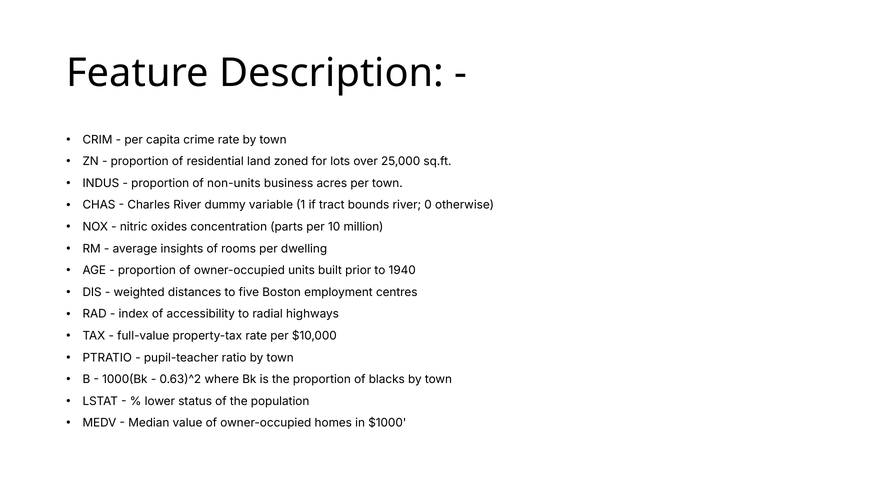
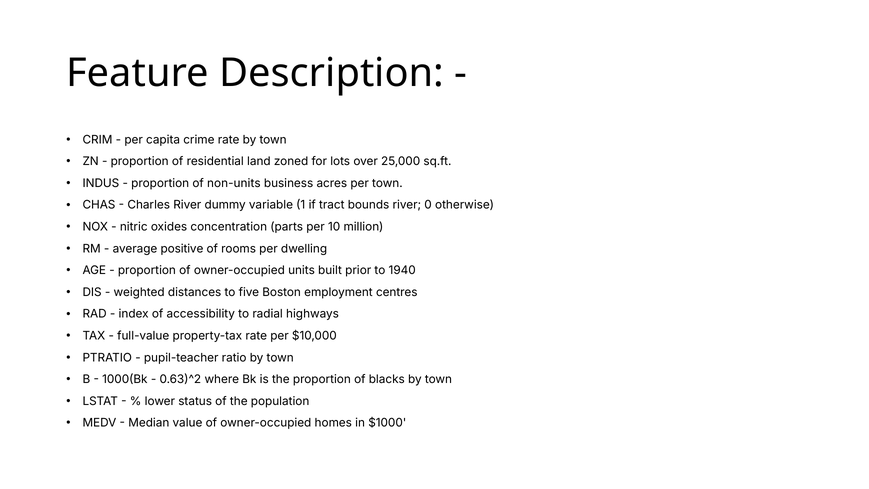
insights: insights -> positive
